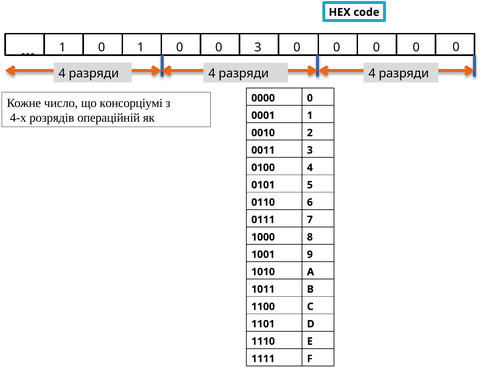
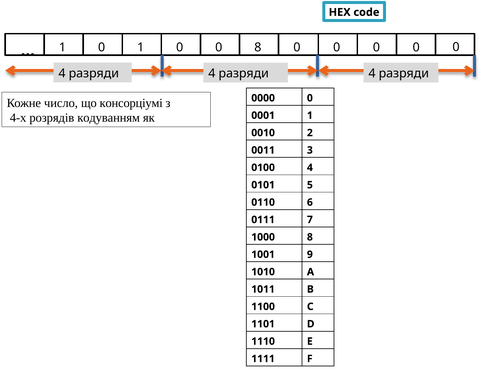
0 3: 3 -> 8
операційній: операційній -> кодуванням
